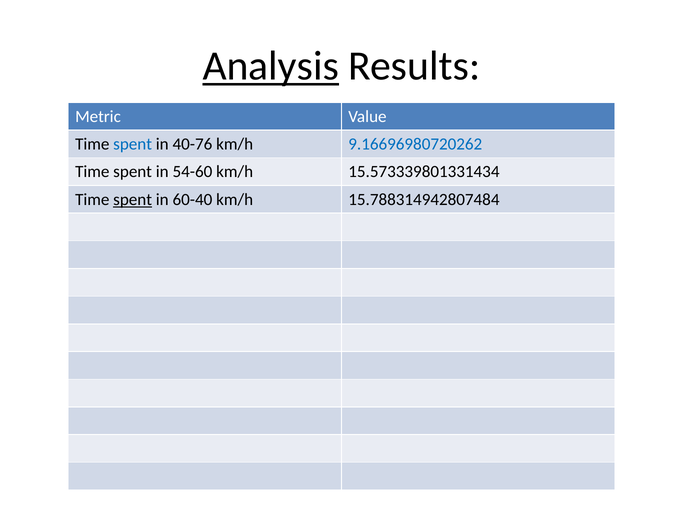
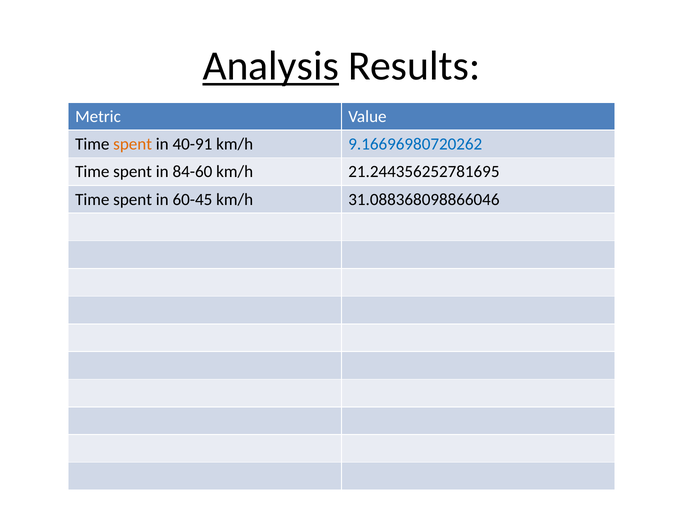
spent at (133, 144) colour: blue -> orange
40-76: 40-76 -> 40-91
54-60: 54-60 -> 84-60
15.573339801331434: 15.573339801331434 -> 21.244356252781695
spent at (133, 200) underline: present -> none
60-40: 60-40 -> 60-45
15.788314942807484: 15.788314942807484 -> 31.088368098866046
